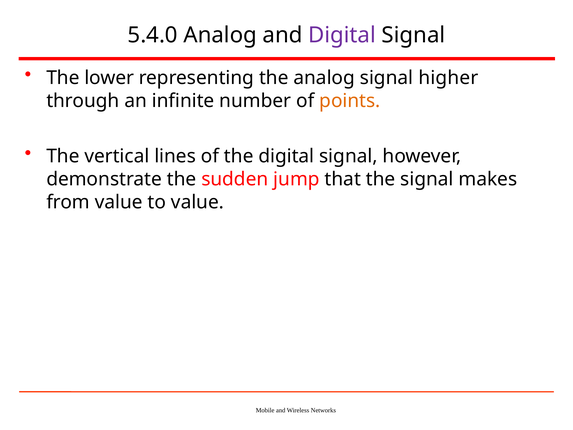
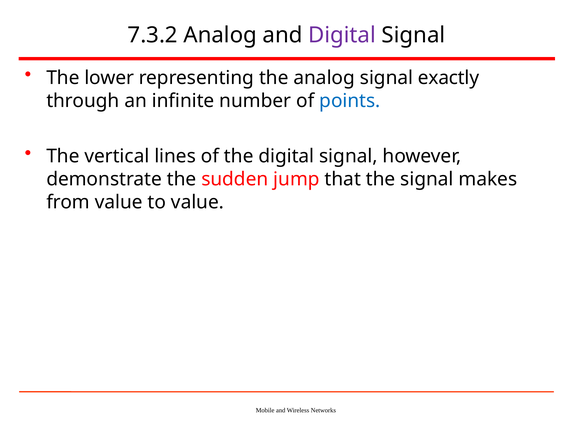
5.4.0: 5.4.0 -> 7.3.2
higher: higher -> exactly
points colour: orange -> blue
